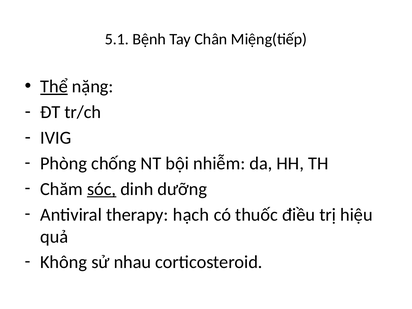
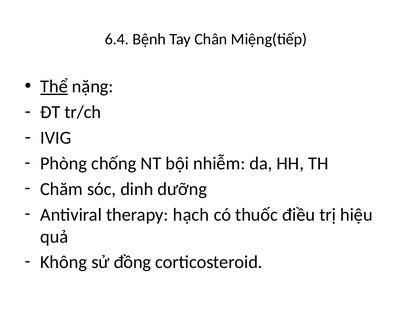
5.1: 5.1 -> 6.4
sóc underline: present -> none
nhau: nhau -> đồng
